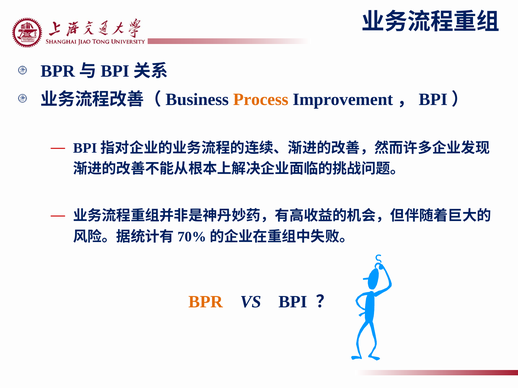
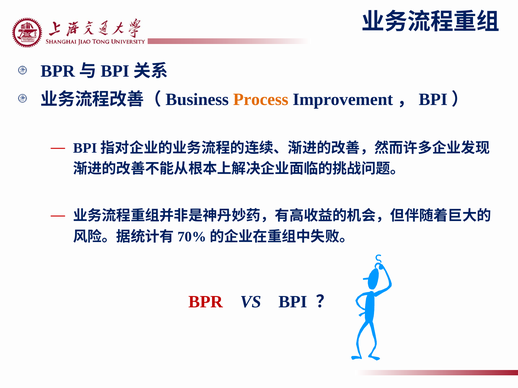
BPR colour: orange -> red
